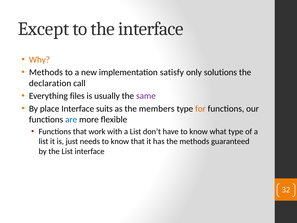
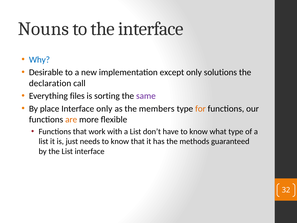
Except: Except -> Nouns
Why colour: orange -> blue
Methods at (46, 72): Methods -> Desirable
satisfy: satisfy -> except
usually: usually -> sorting
Interface suits: suits -> only
are colour: blue -> orange
